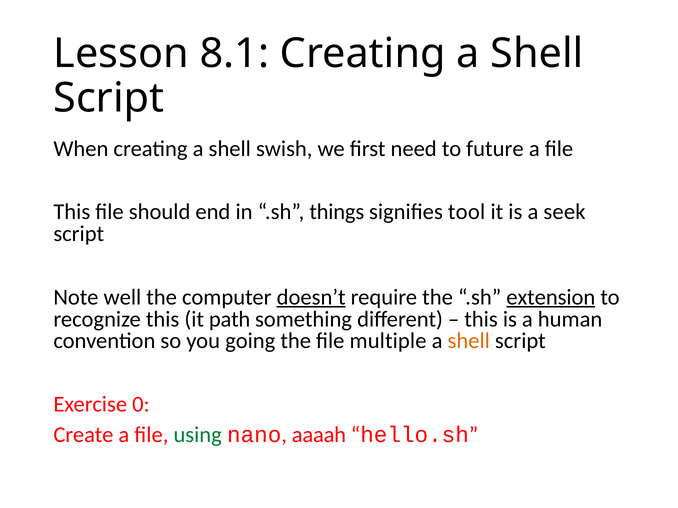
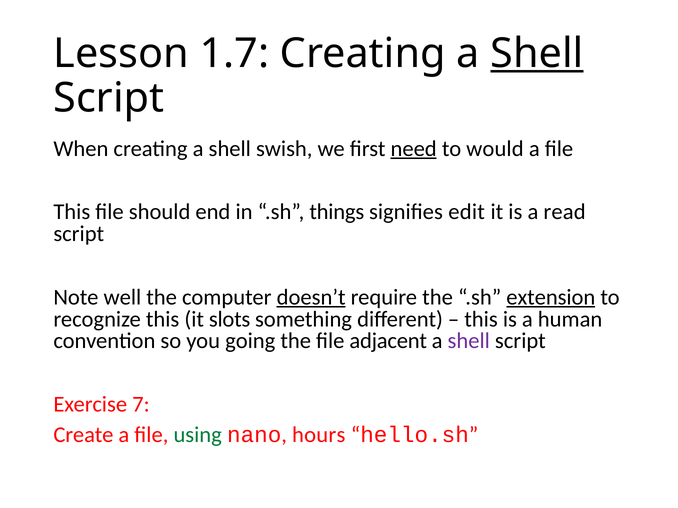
8.1: 8.1 -> 1.7
Shell at (537, 54) underline: none -> present
need underline: none -> present
future: future -> would
tool: tool -> edit
seek: seek -> read
path: path -> slots
multiple: multiple -> adjacent
shell at (469, 341) colour: orange -> purple
0: 0 -> 7
aaaah: aaaah -> hours
